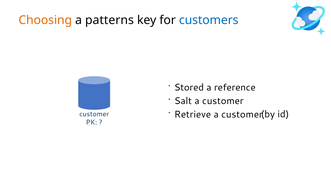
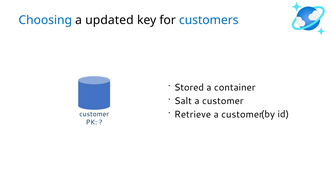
Choosing colour: orange -> blue
patterns: patterns -> updated
reference: reference -> container
